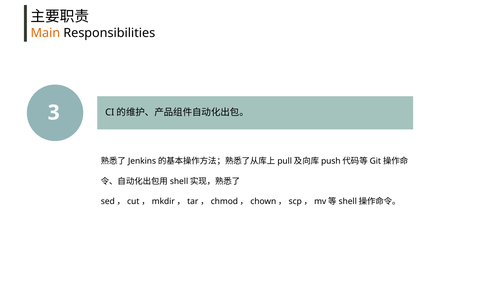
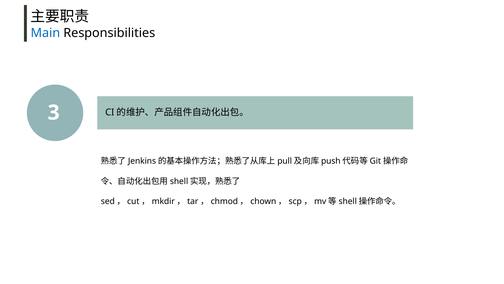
Main colour: orange -> blue
